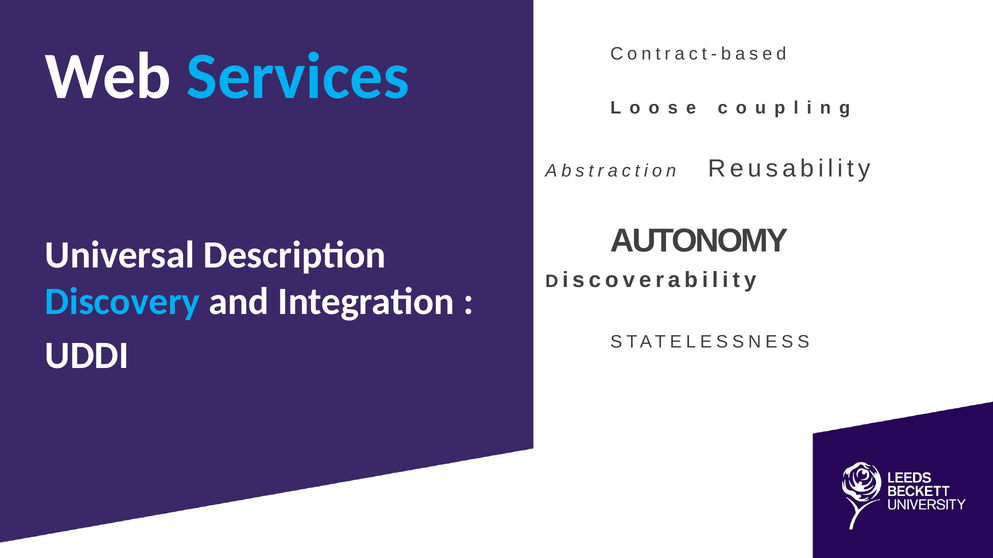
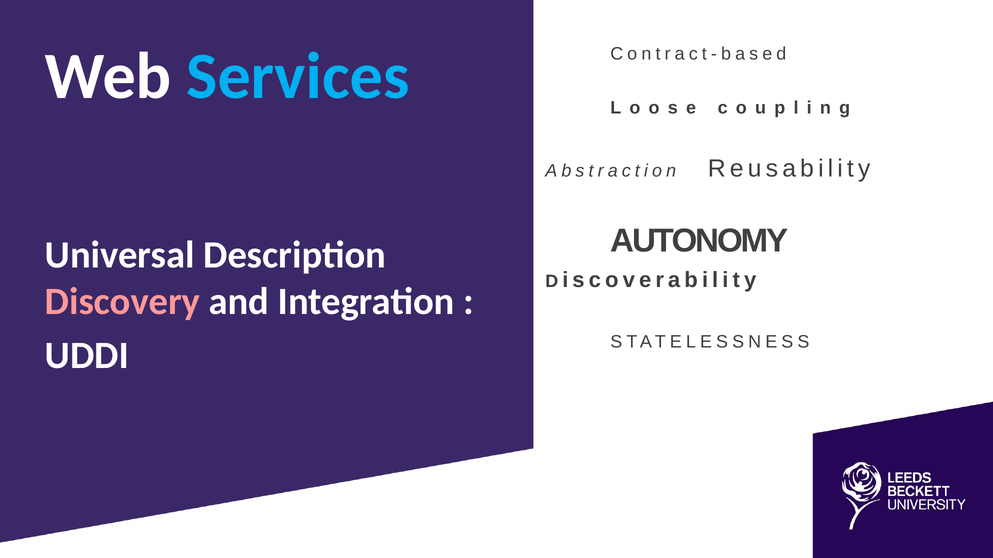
Discovery colour: light blue -> pink
